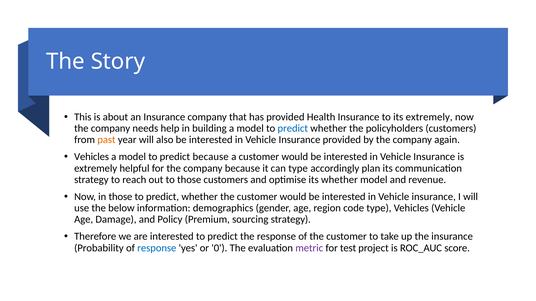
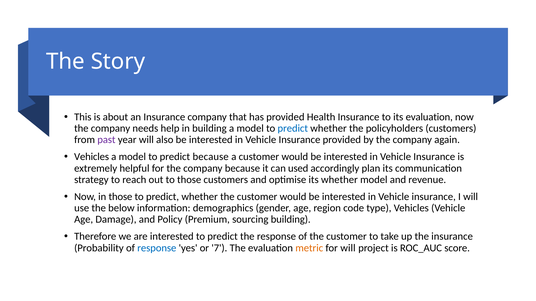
its extremely: extremely -> evaluation
past colour: orange -> purple
can type: type -> used
sourcing strategy: strategy -> building
0: 0 -> 7
metric colour: purple -> orange
for test: test -> will
